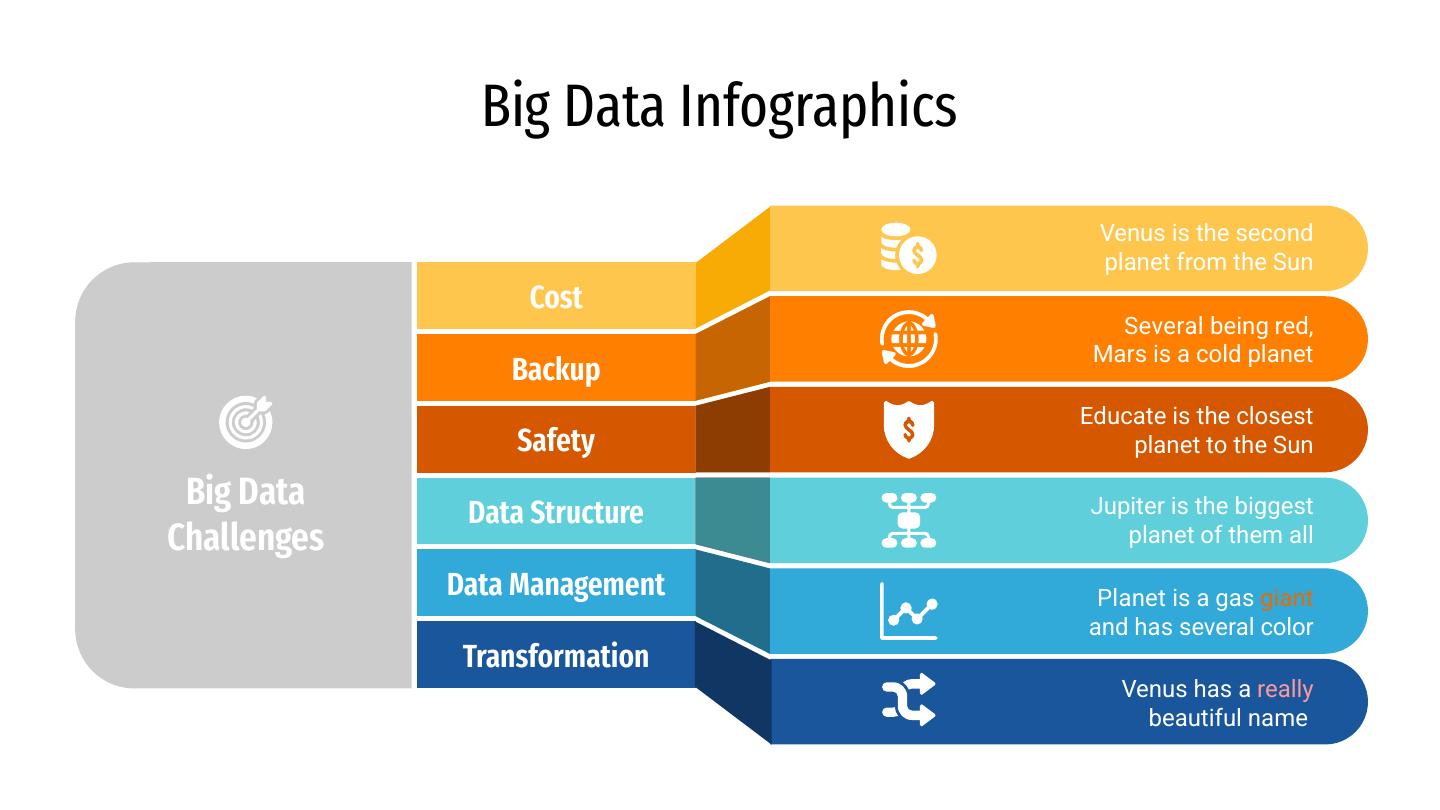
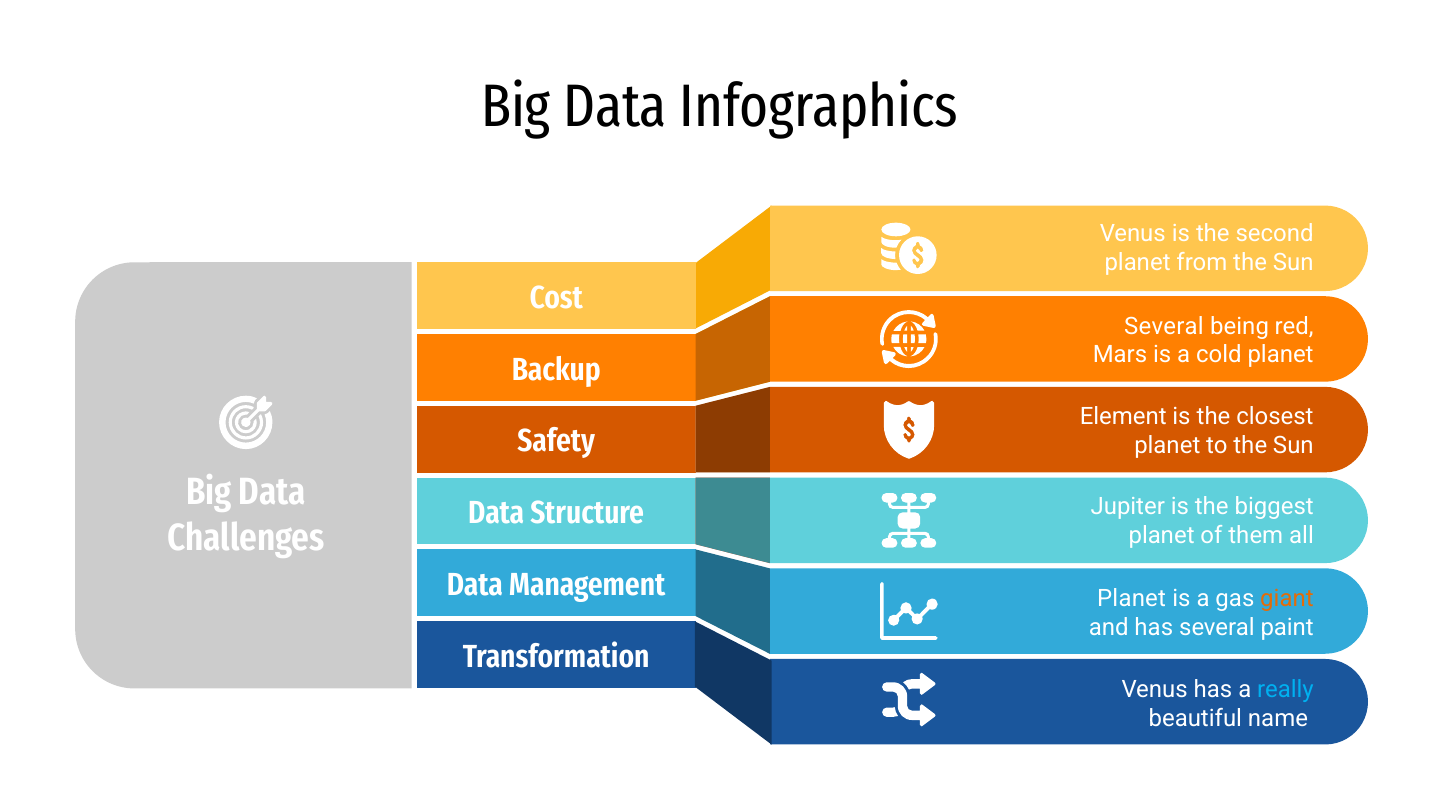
Educate: Educate -> Element
color: color -> paint
really colour: pink -> light blue
